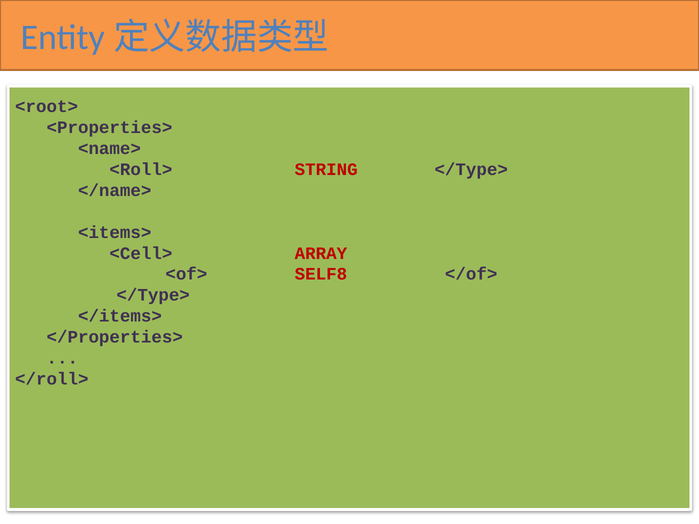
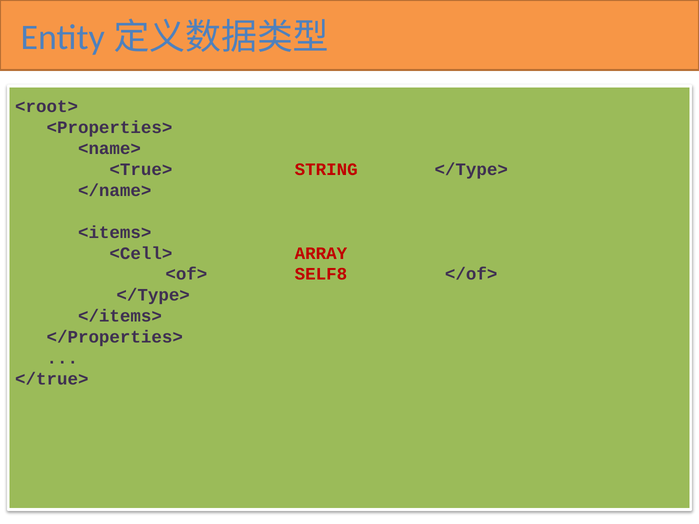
<Roll>: <Roll> -> <True>
</roll>: </roll> -> </true>
